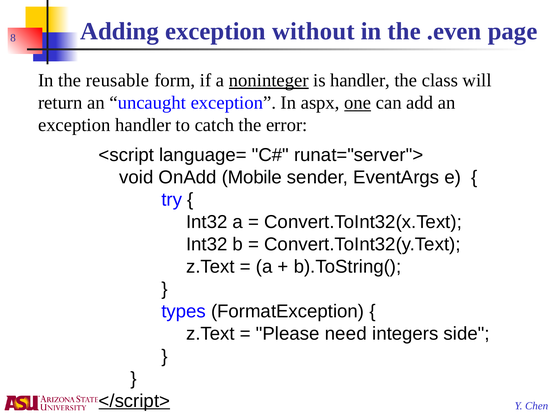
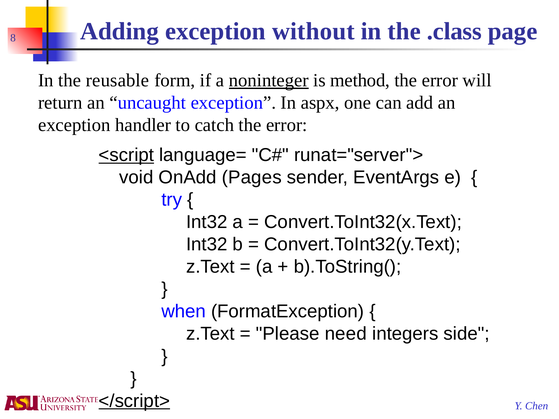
.even: .even -> .class
is handler: handler -> method
class at (440, 80): class -> error
one underline: present -> none
<script underline: none -> present
Mobile: Mobile -> Pages
types: types -> when
